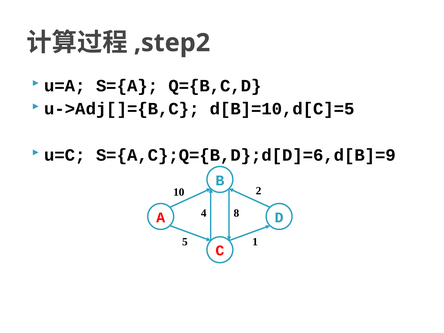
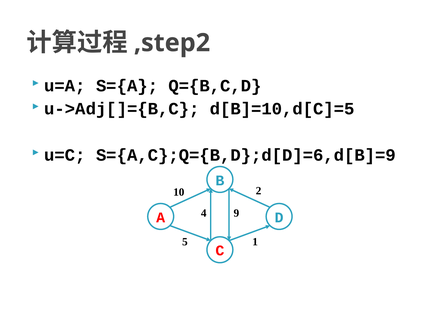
8: 8 -> 9
